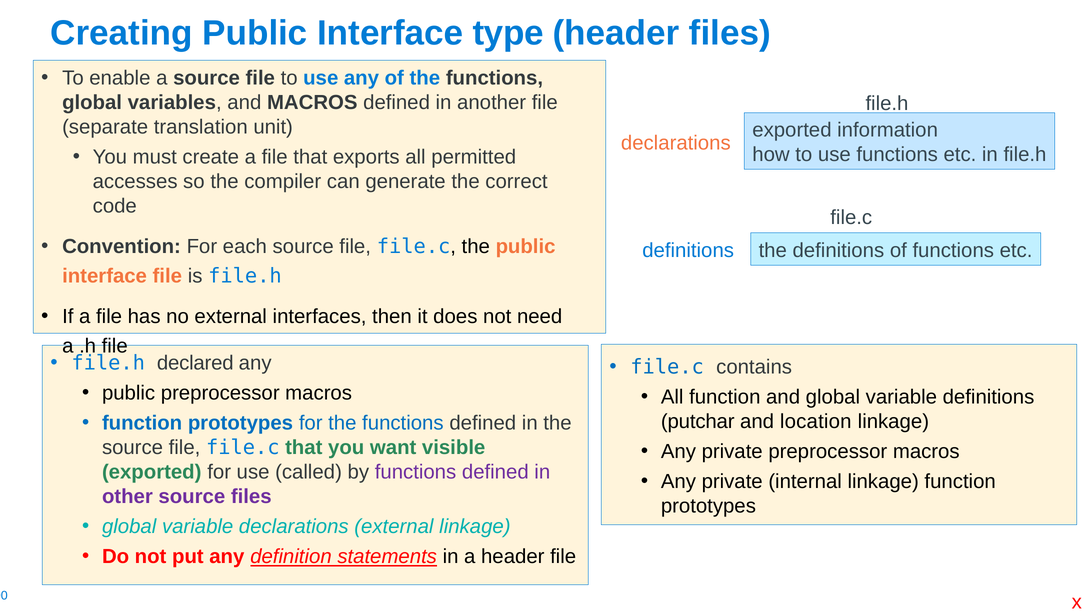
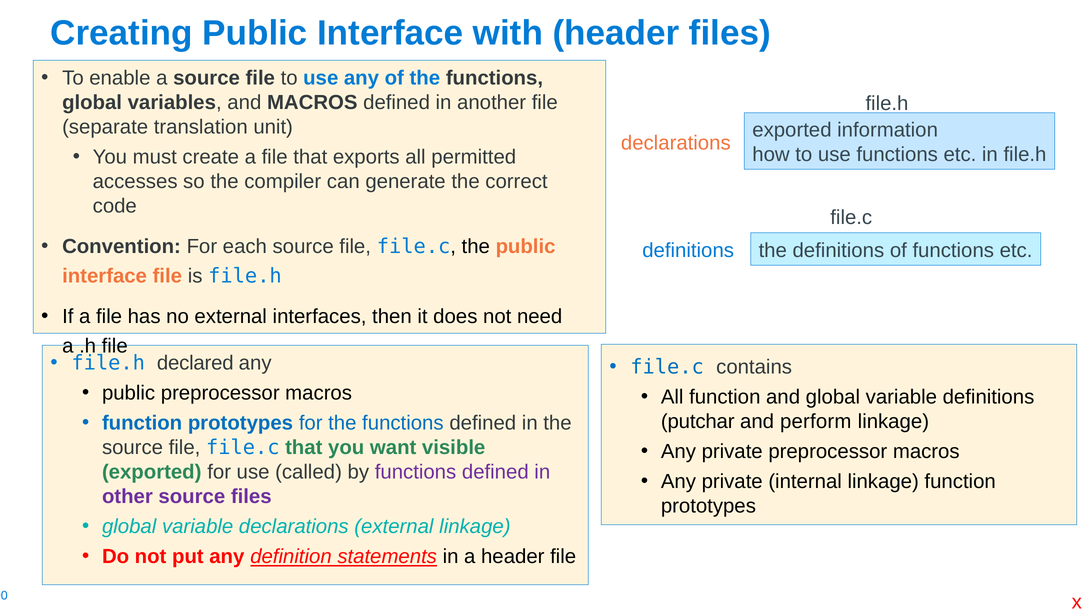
type: type -> with
location: location -> perform
